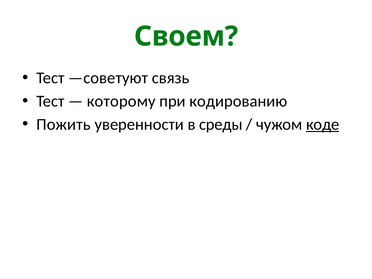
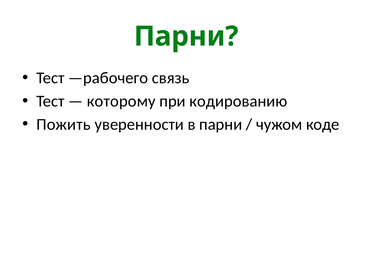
Своем at (186, 36): Своем -> Парни
—советуют: —советуют -> —рабочего
в среды: среды -> парни
коде underline: present -> none
